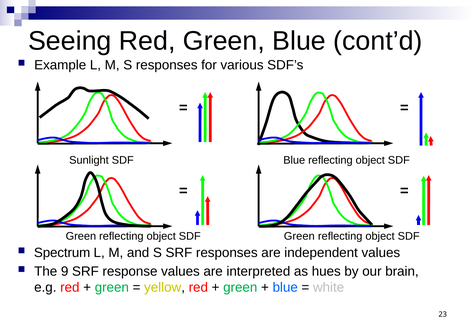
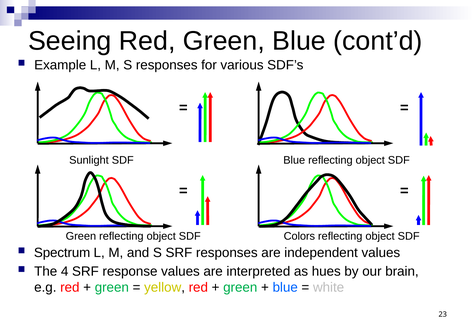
Green at (299, 236): Green -> Colors
9: 9 -> 4
